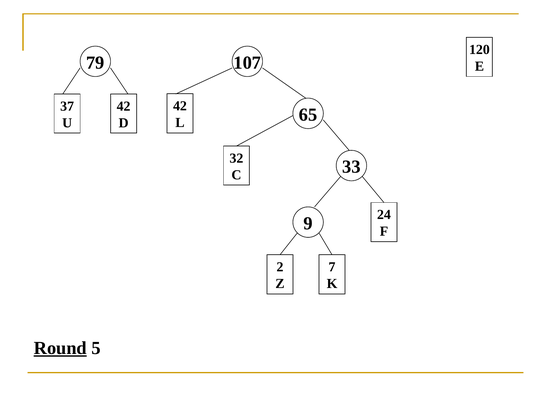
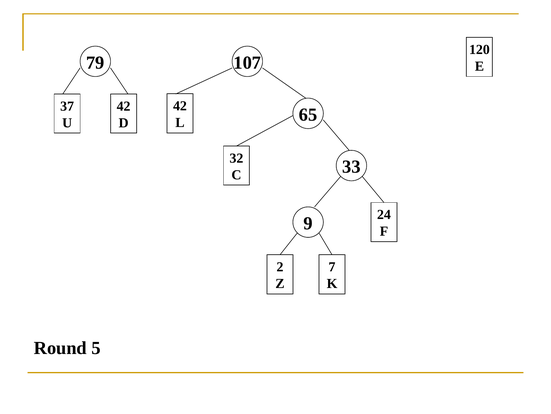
Round underline: present -> none
